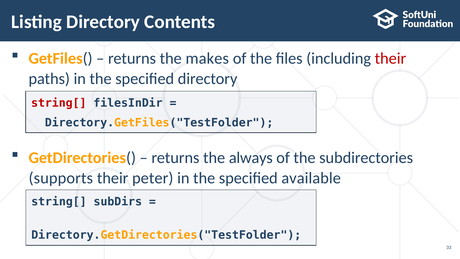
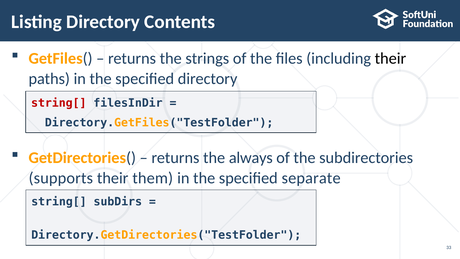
makes: makes -> strings
their at (390, 58) colour: red -> black
peter: peter -> them
available: available -> separate
